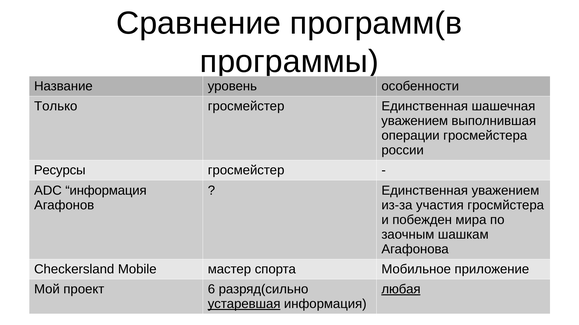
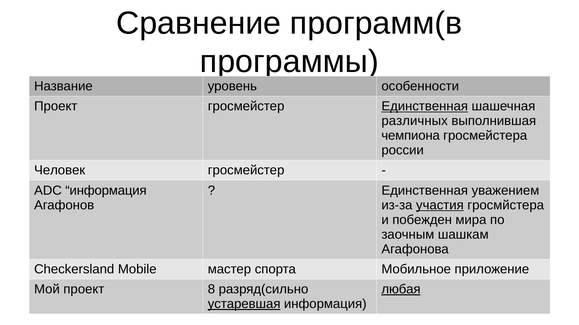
Только at (56, 106): Только -> Проект
Единственная at (425, 106) underline: none -> present
уважением at (415, 121): уважением -> различных
операции: операции -> чемпиона
Ресурсы: Ресурсы -> Человек
участия underline: none -> present
6: 6 -> 8
